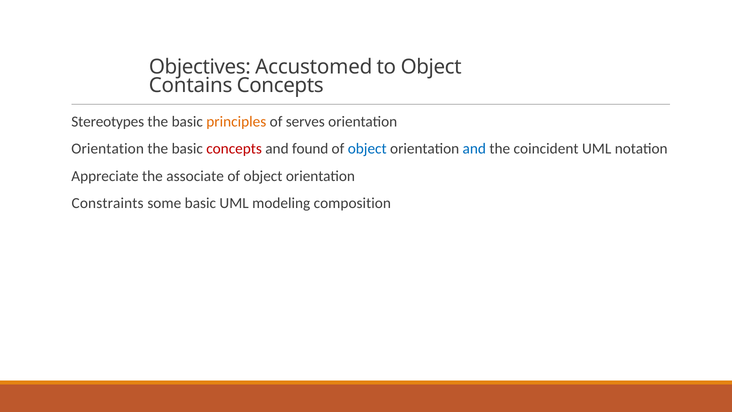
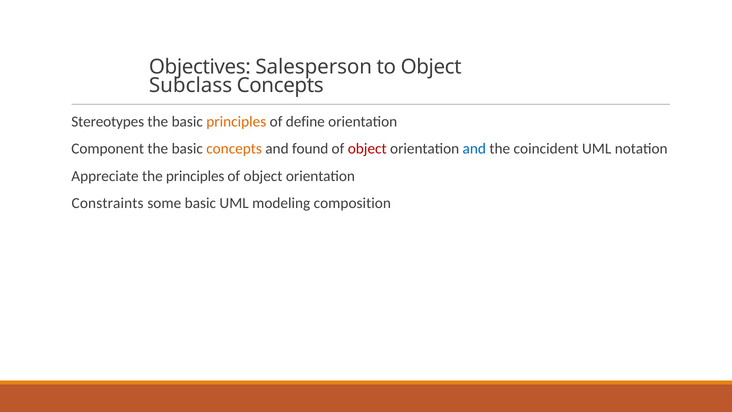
Accustomed: Accustomed -> Salesperson
Contains: Contains -> Subclass
serves: serves -> define
Orientation at (108, 149): Orientation -> Component
concepts at (234, 149) colour: red -> orange
object at (367, 149) colour: blue -> red
the associate: associate -> principles
